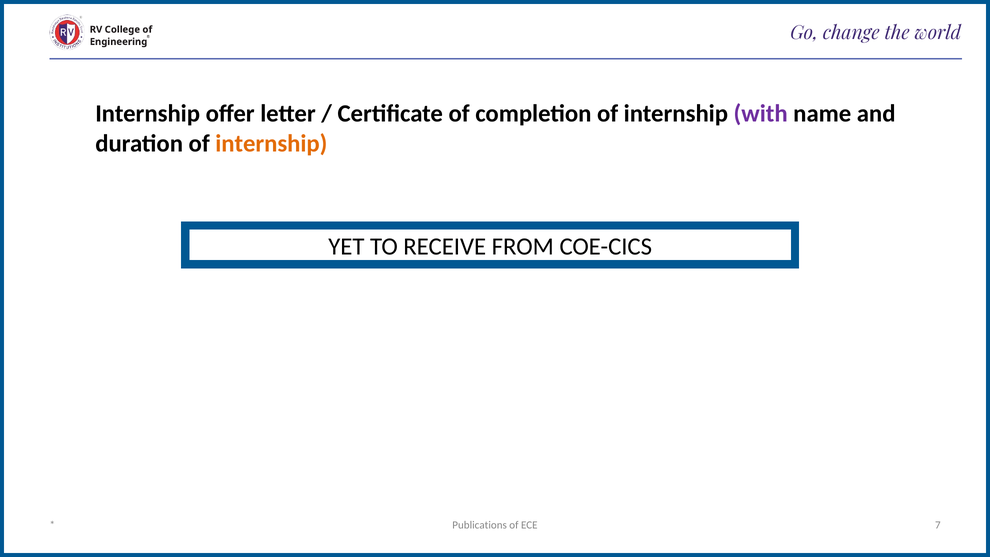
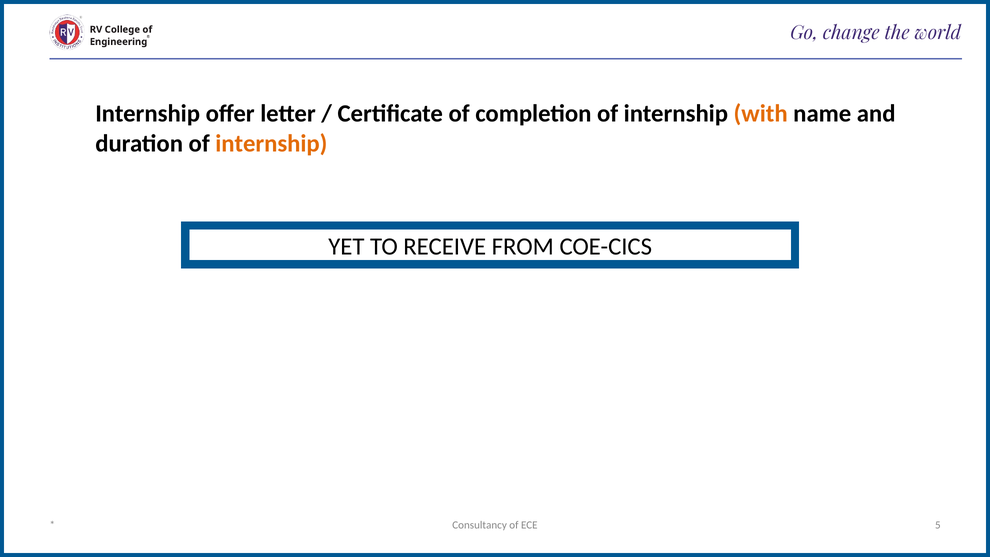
with colour: purple -> orange
Publications: Publications -> Consultancy
7: 7 -> 5
